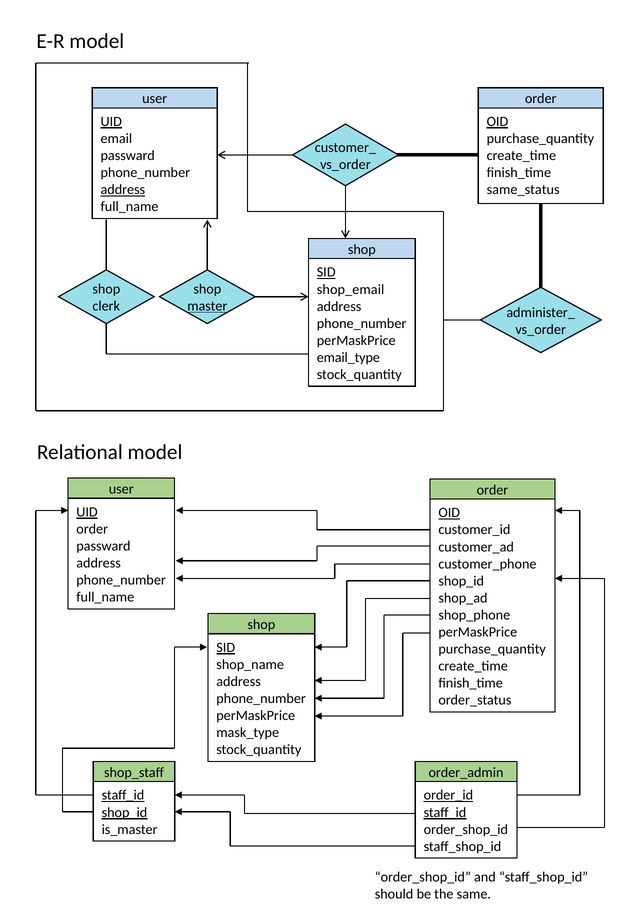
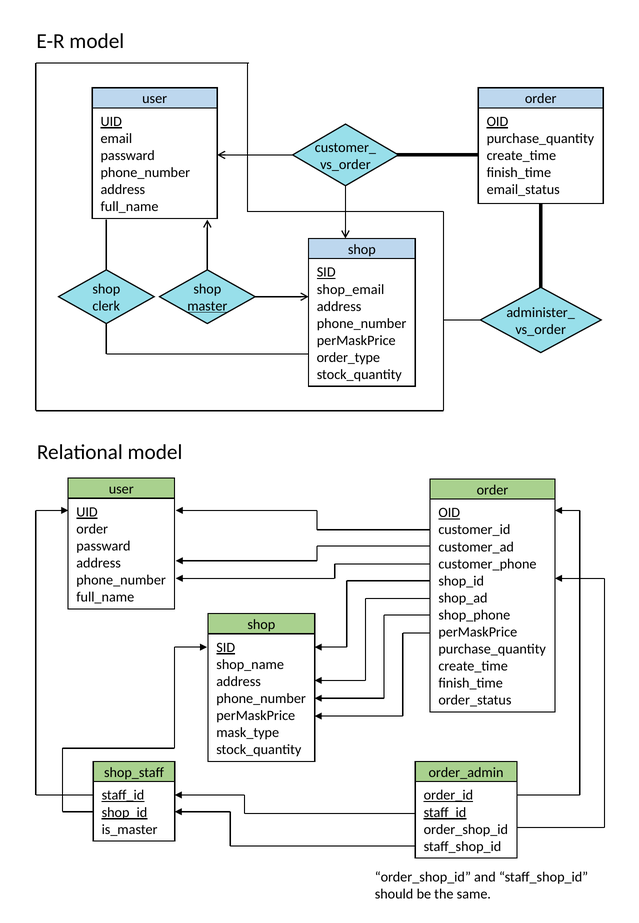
address at (123, 190) underline: present -> none
same_status: same_status -> email_status
email_type: email_type -> order_type
